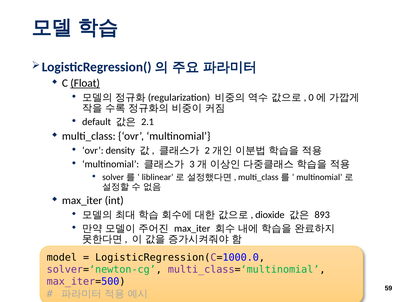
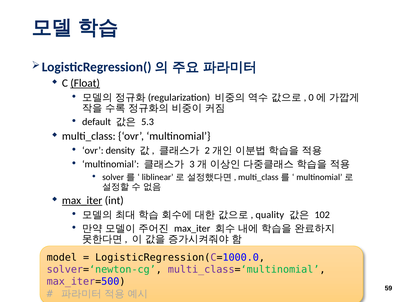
2.1: 2.1 -> 5.3
max_iter at (82, 201) underline: none -> present
dioxide: dioxide -> quality
893: 893 -> 102
